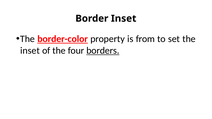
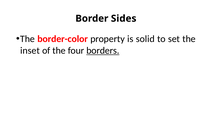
Border Inset: Inset -> Sides
border-color underline: present -> none
from: from -> solid
